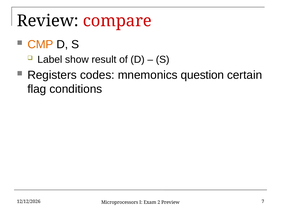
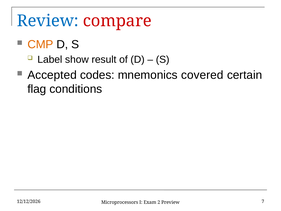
Review colour: black -> blue
Registers: Registers -> Accepted
question: question -> covered
